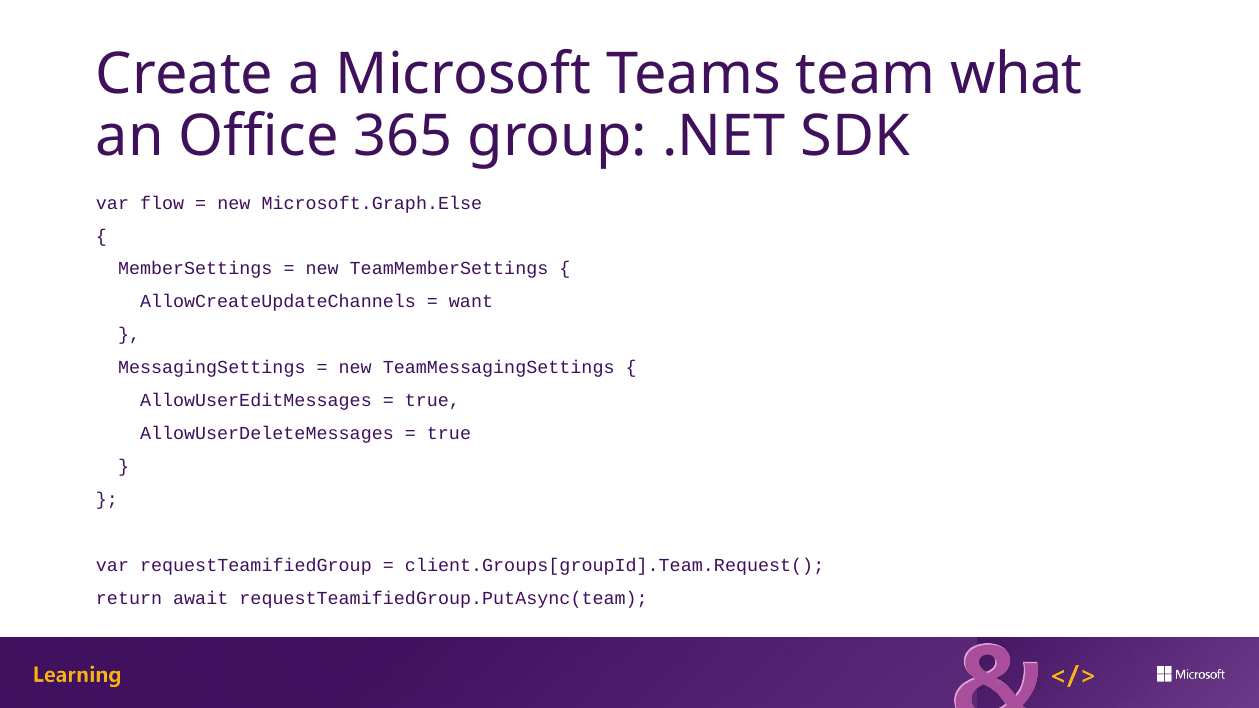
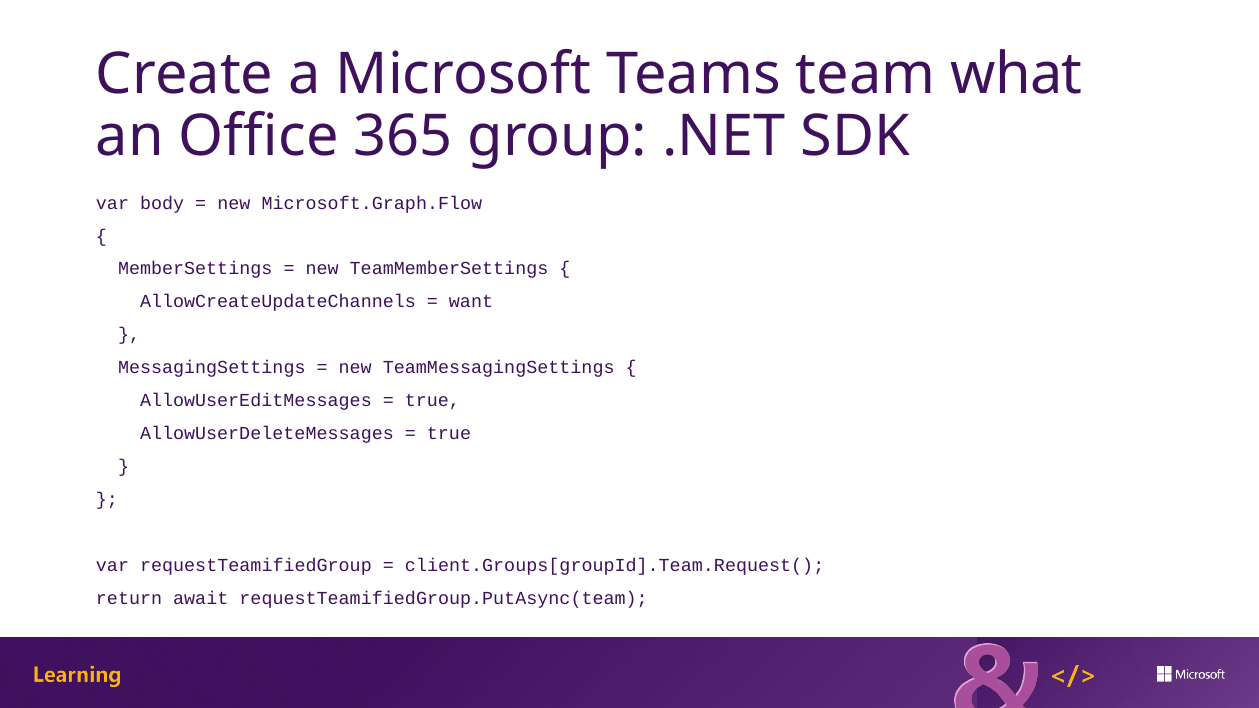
flow: flow -> body
Microsoft.Graph.Else: Microsoft.Graph.Else -> Microsoft.Graph.Flow
